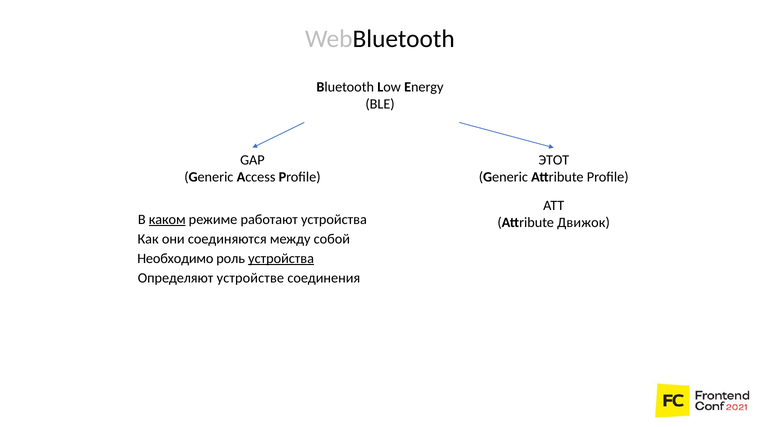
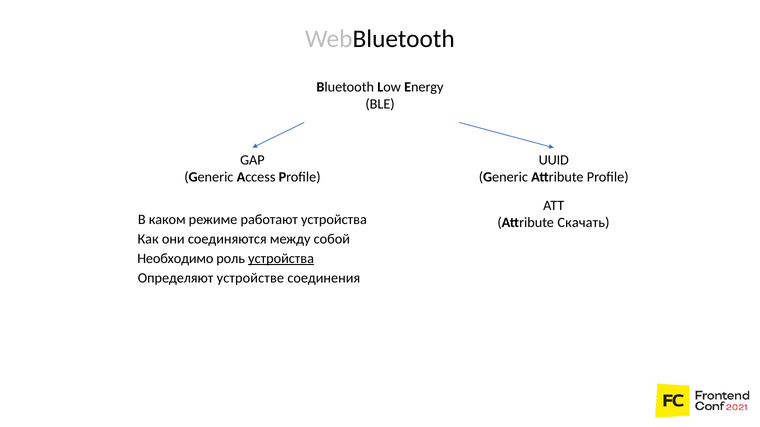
ЭТОТ: ЭТОТ -> UUID
каком underline: present -> none
Движок: Движок -> Скачать
